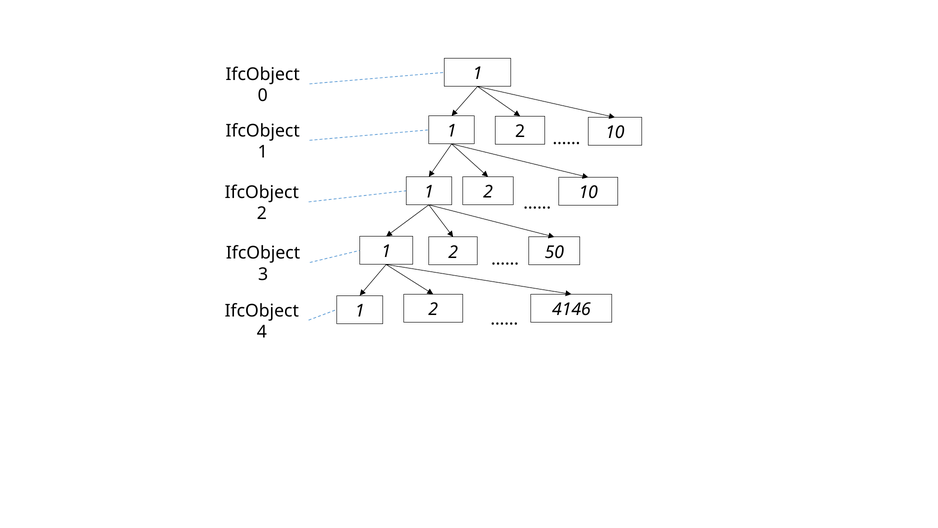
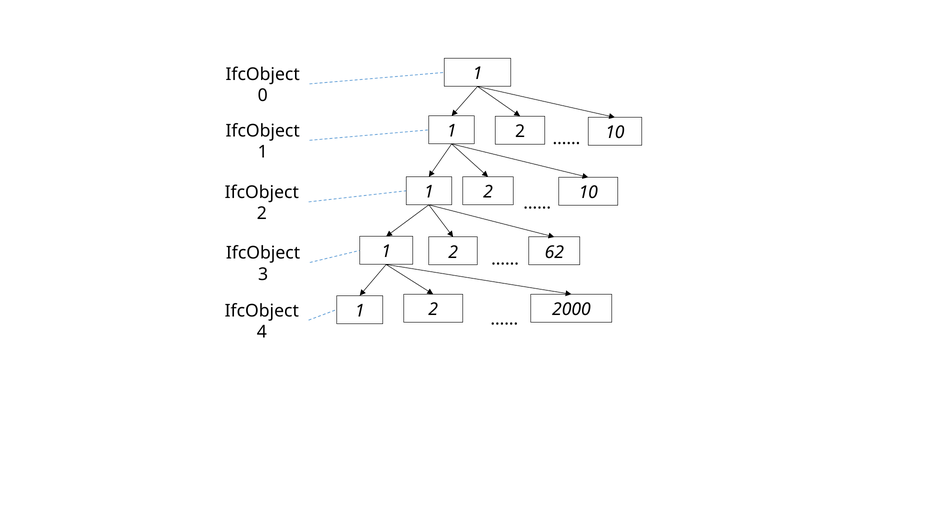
50: 50 -> 62
4146: 4146 -> 2000
